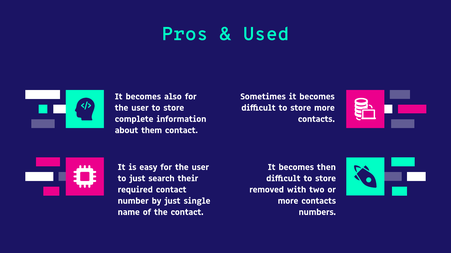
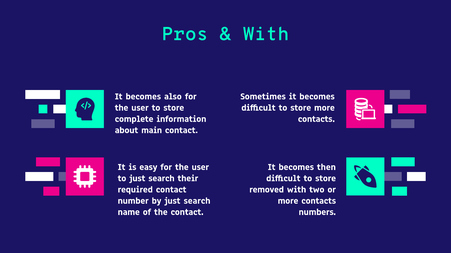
Used at (266, 34): Used -> With
them: them -> main
by just single: single -> search
